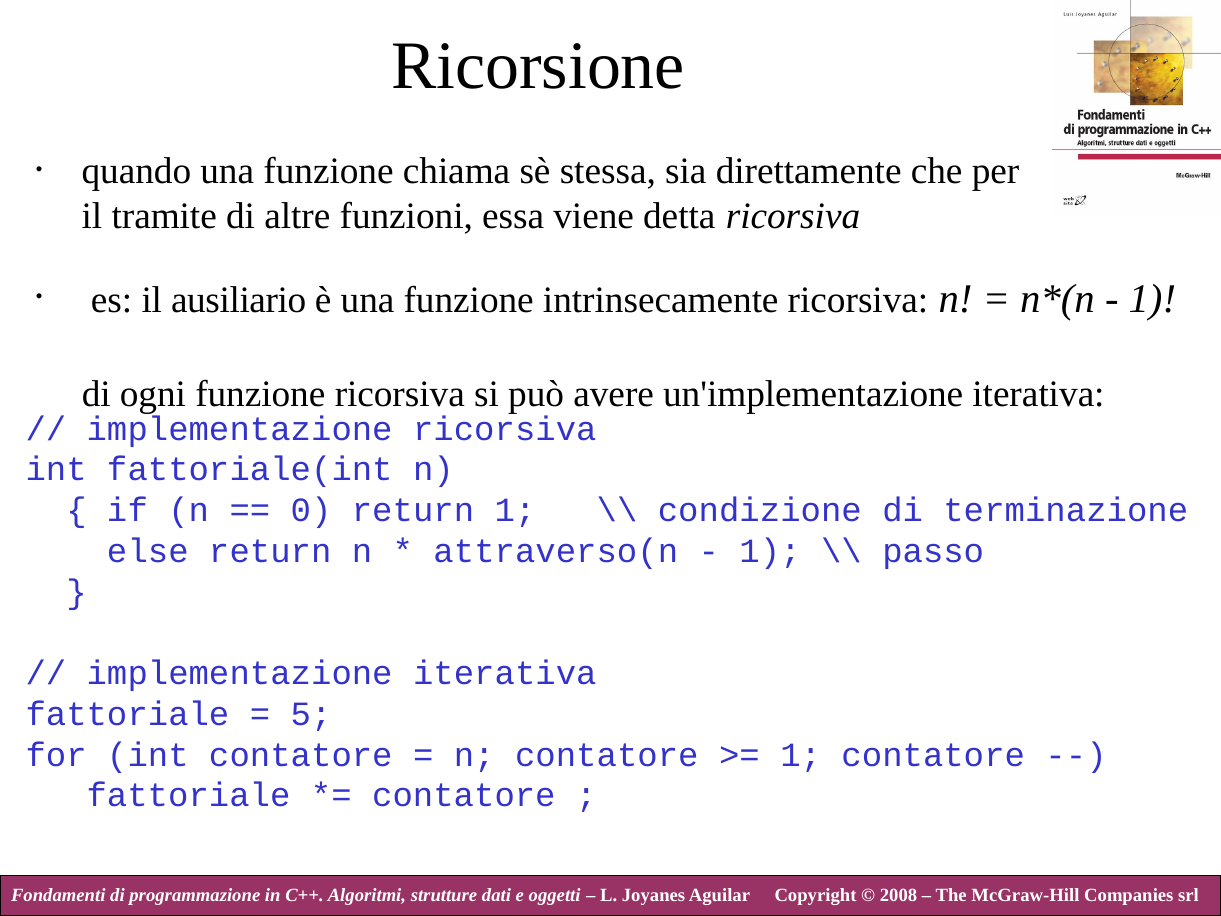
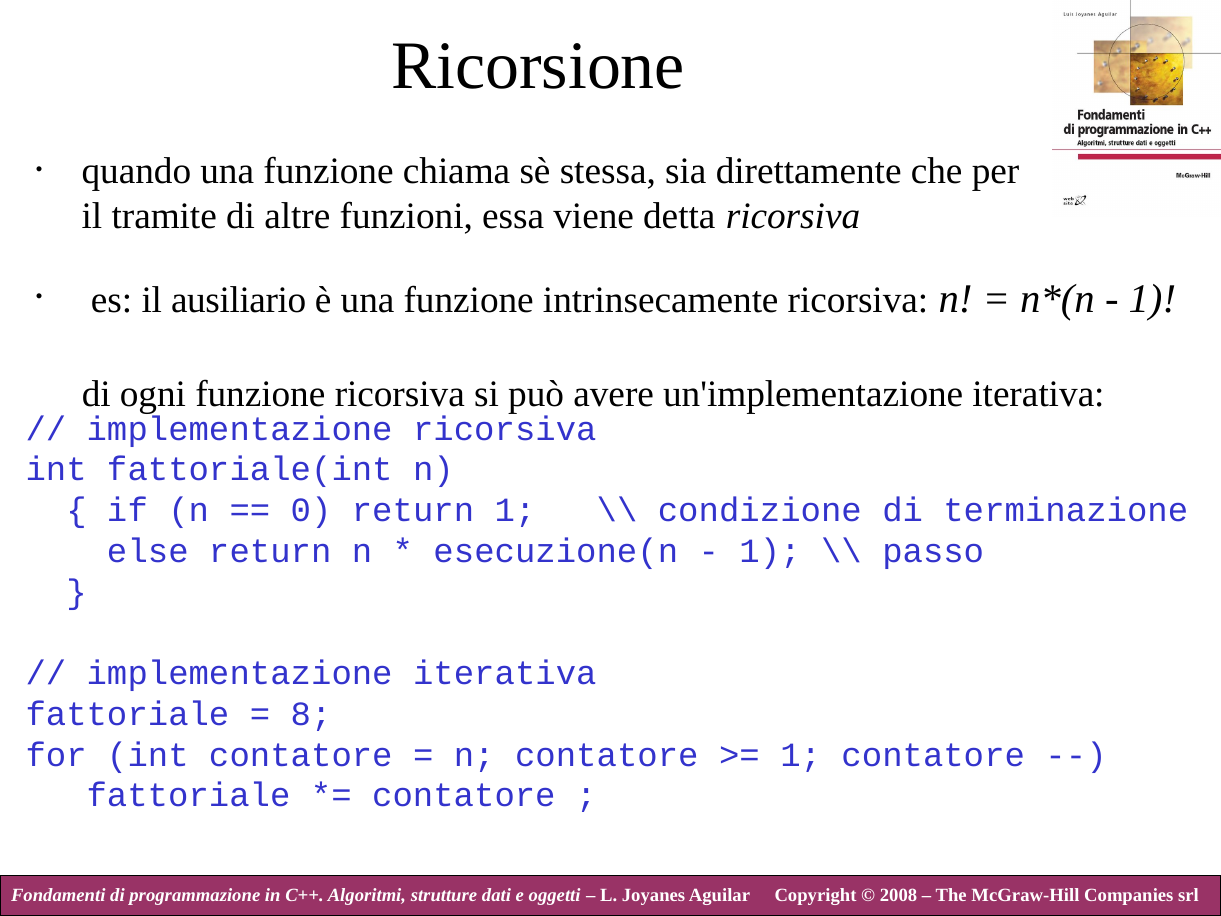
attraverso(n: attraverso(n -> esecuzione(n
5: 5 -> 8
